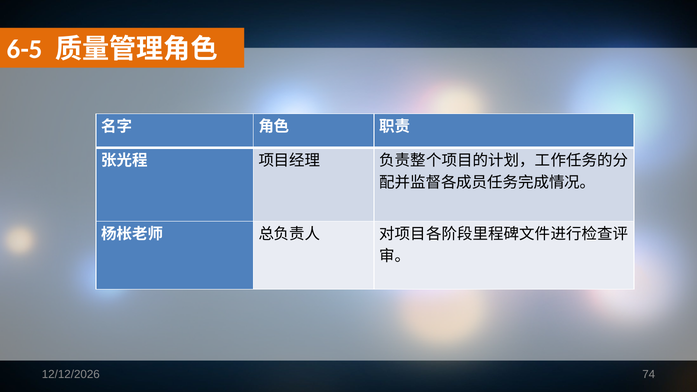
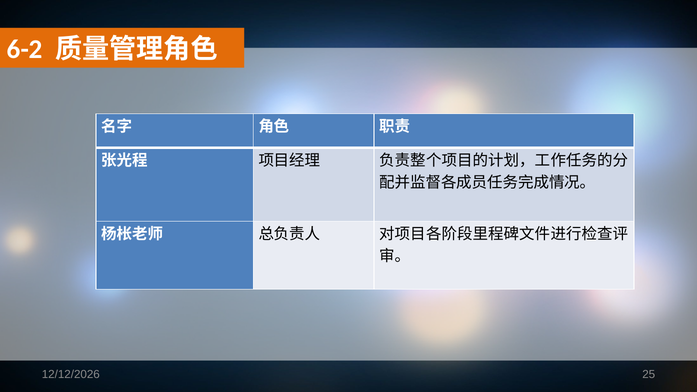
6-5: 6-5 -> 6-2
74: 74 -> 25
